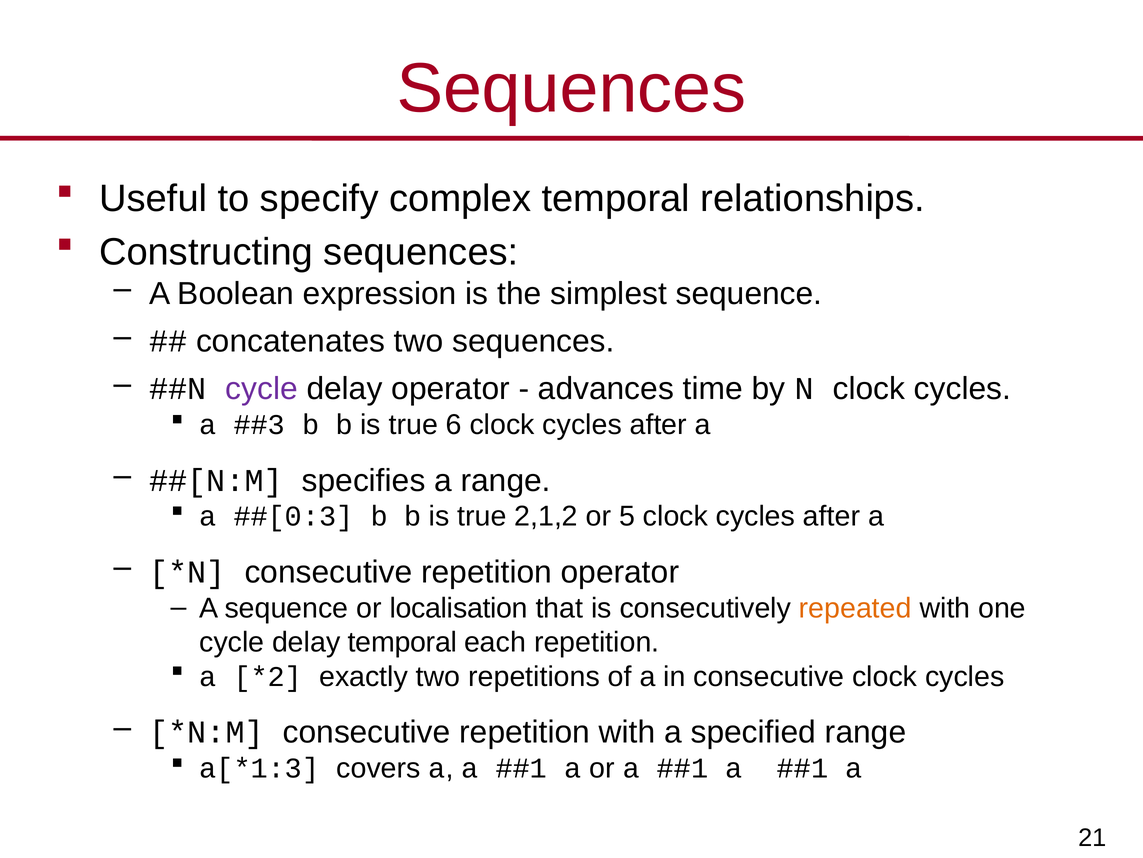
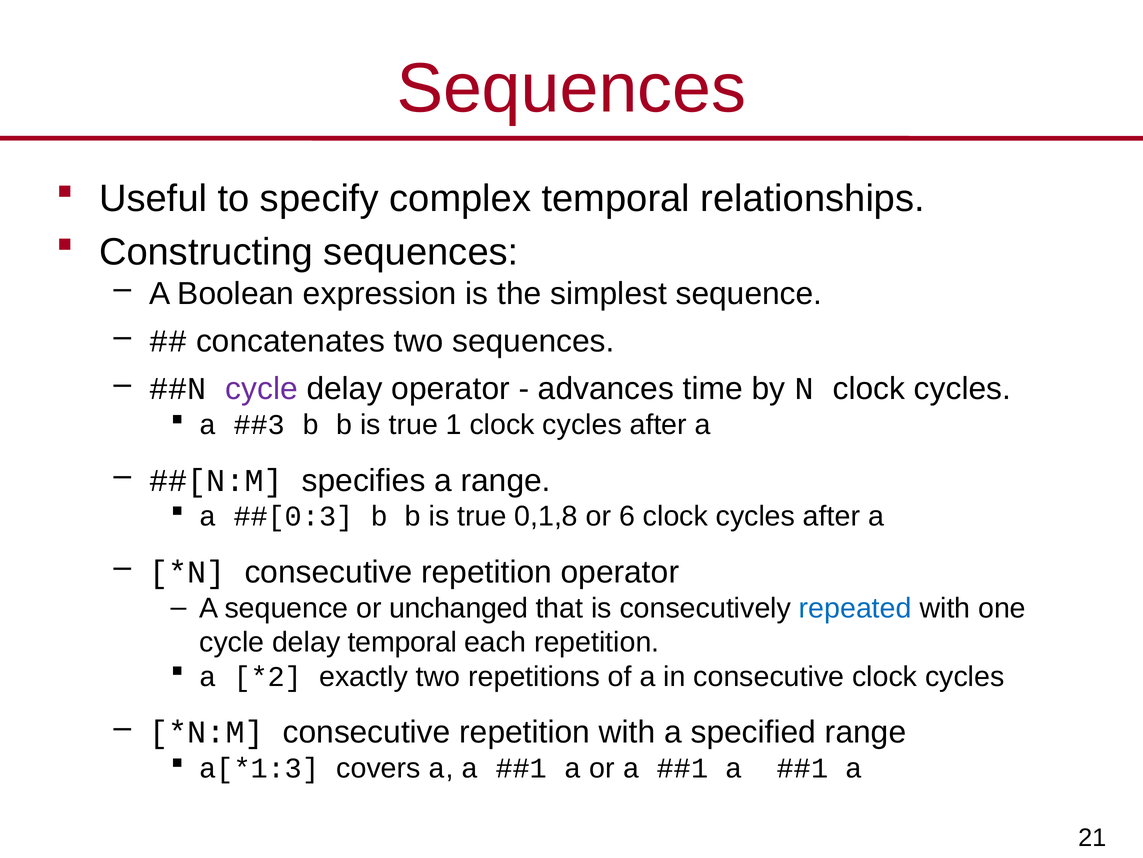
6: 6 -> 1
2,1,2: 2,1,2 -> 0,1,8
5: 5 -> 6
localisation: localisation -> unchanged
repeated colour: orange -> blue
